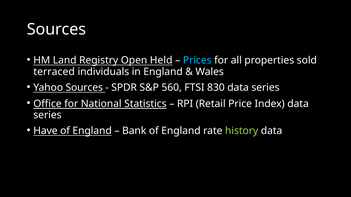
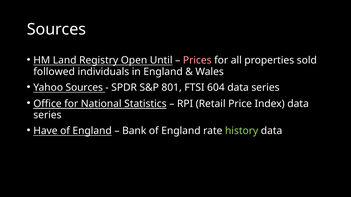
Held: Held -> Until
Prices colour: light blue -> pink
terraced: terraced -> followed
560: 560 -> 801
830: 830 -> 604
